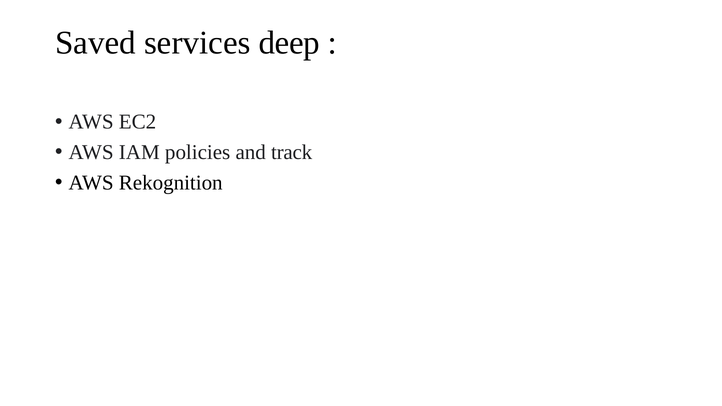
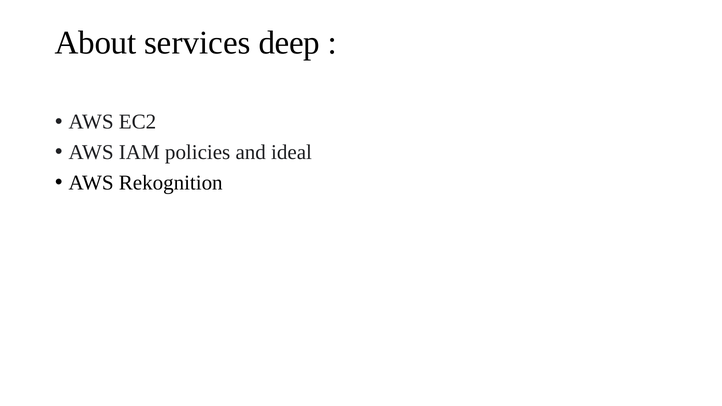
Saved: Saved -> About
track: track -> ideal
